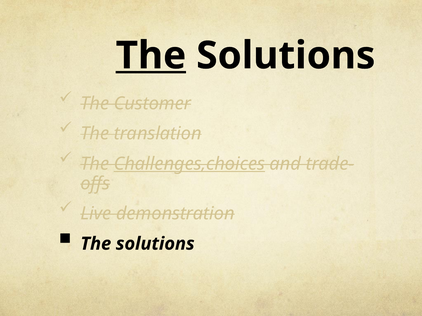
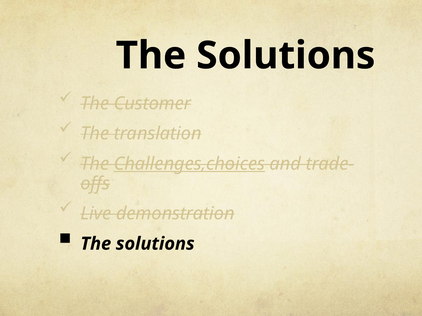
The at (151, 56) underline: present -> none
